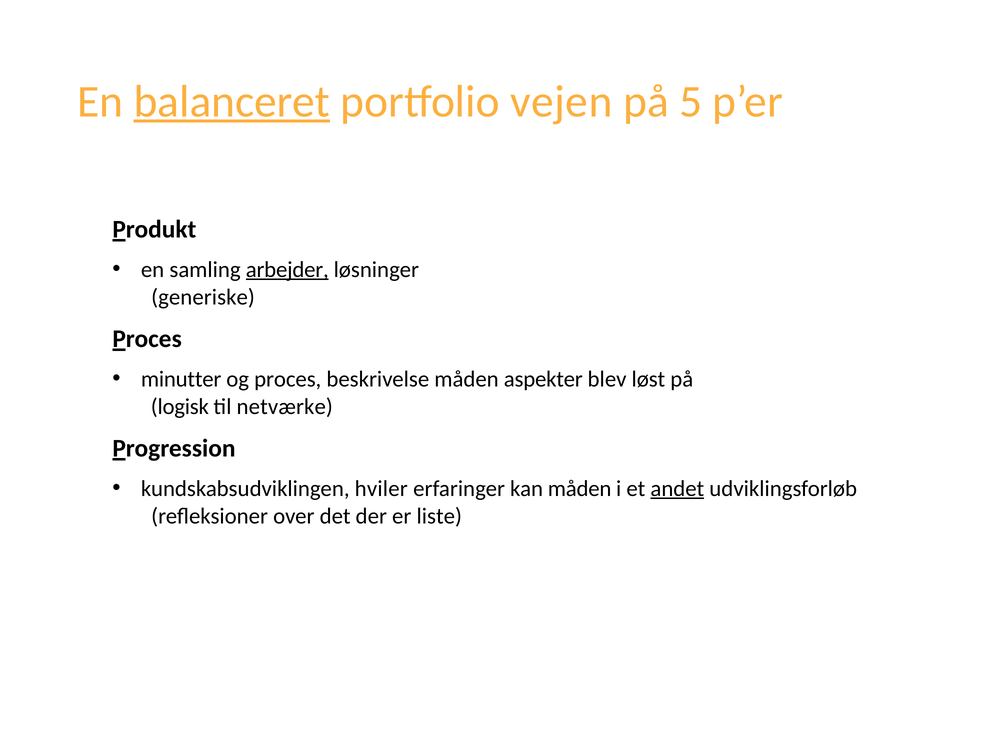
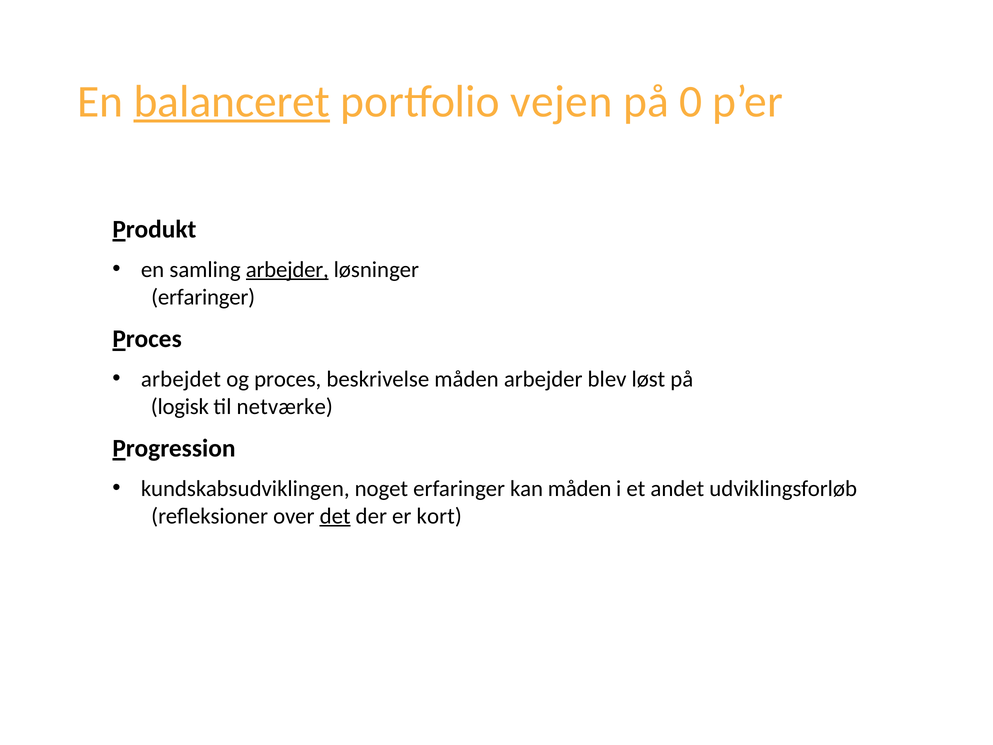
5: 5 -> 0
generiske at (203, 297): generiske -> erfaringer
minutter: minutter -> arbejdet
måden aspekter: aspekter -> arbejder
hviler: hviler -> noget
andet underline: present -> none
det underline: none -> present
liste: liste -> kort
